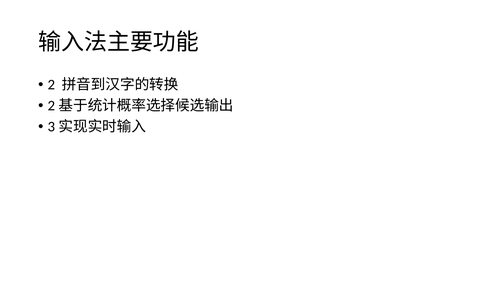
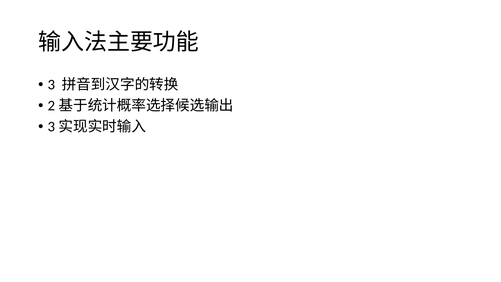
2: 2 -> 3
